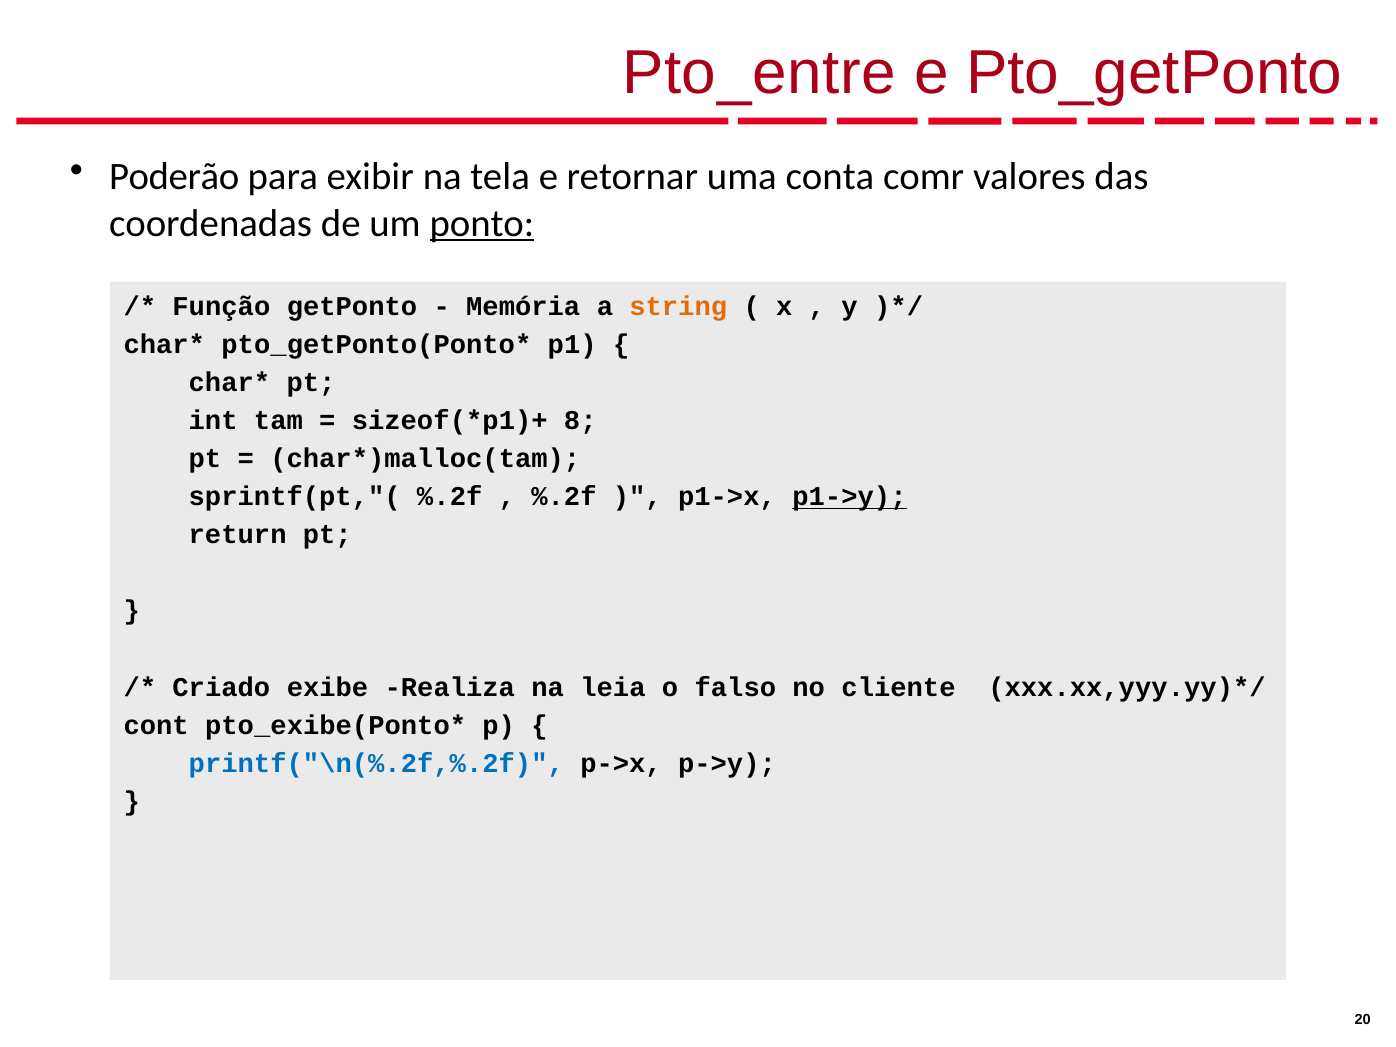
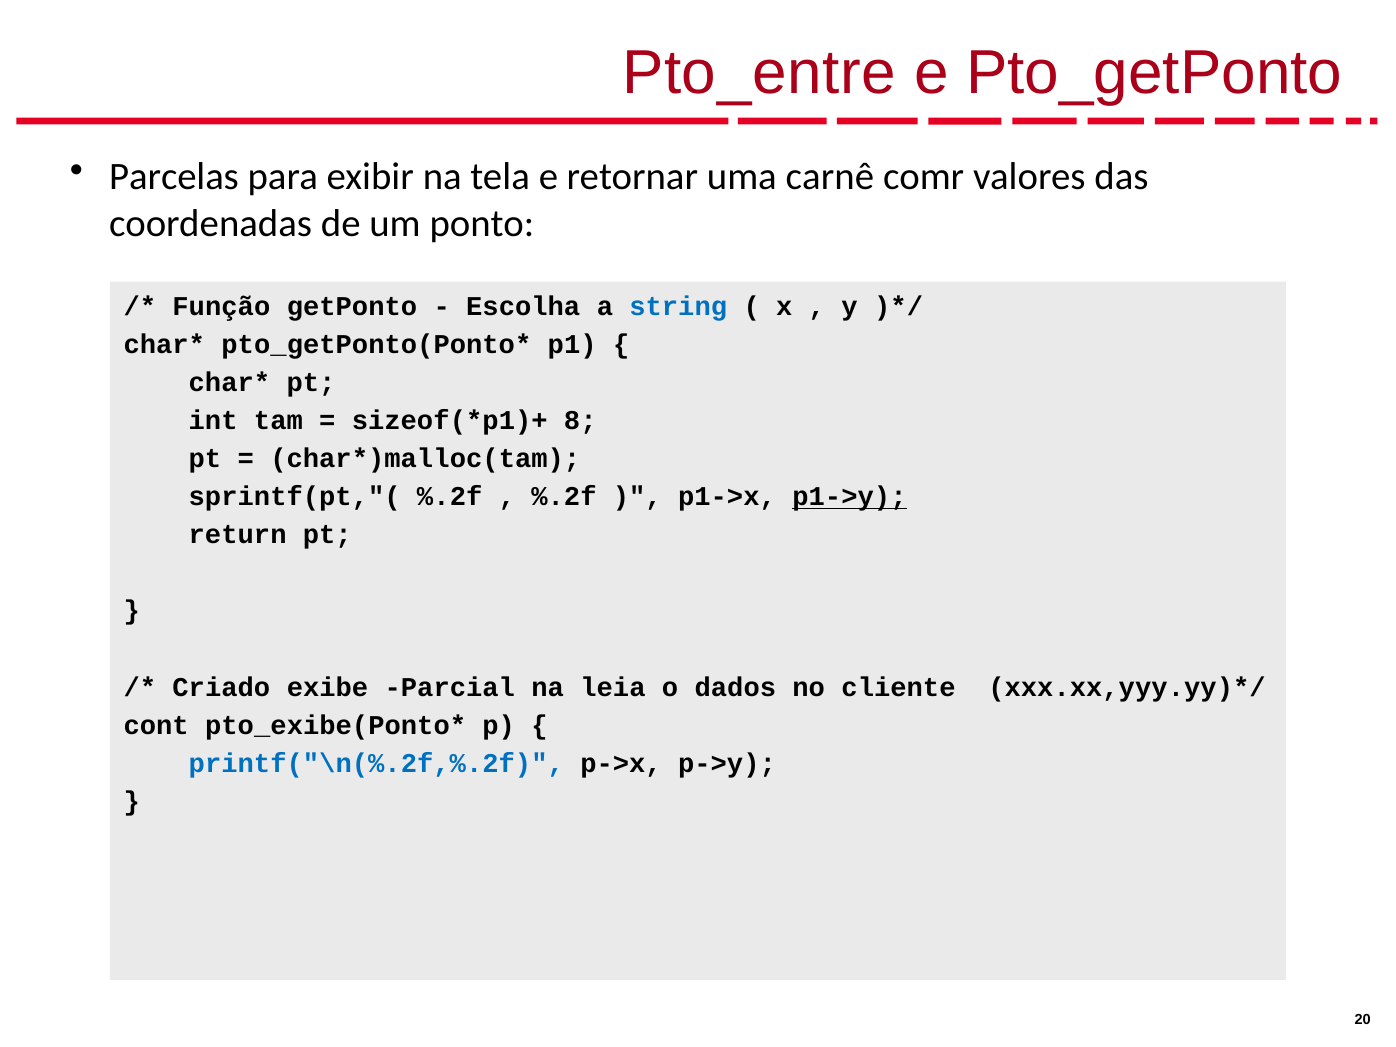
Poderão: Poderão -> Parcelas
conta: conta -> carnê
ponto underline: present -> none
Memória: Memória -> Escolha
string colour: orange -> blue
Realiza: Realiza -> Parcial
falso: falso -> dados
